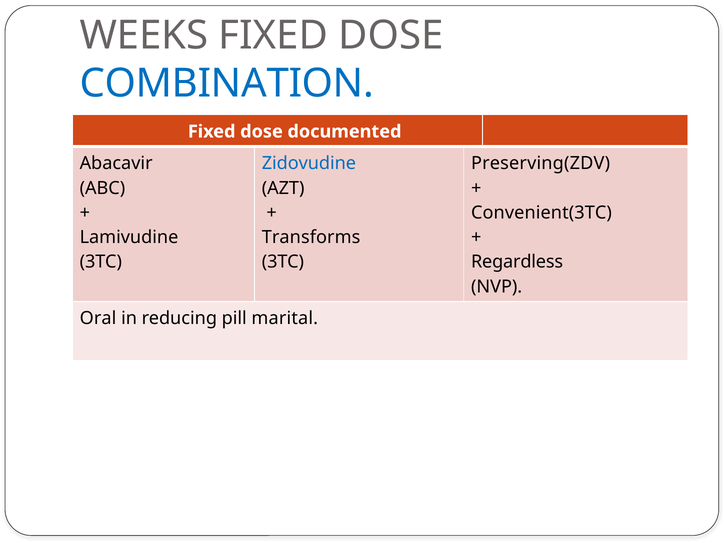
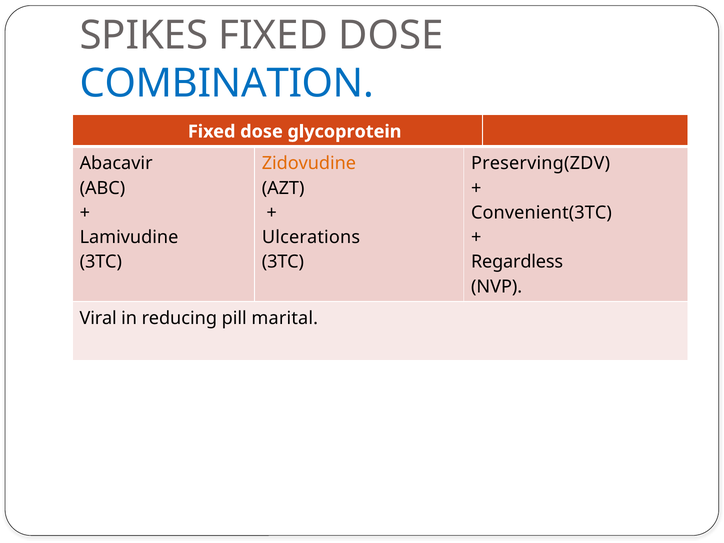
WEEKS: WEEKS -> SPIKES
documented: documented -> glycoprotein
Zidovudine colour: blue -> orange
Transforms: Transforms -> Ulcerations
Oral: Oral -> Viral
